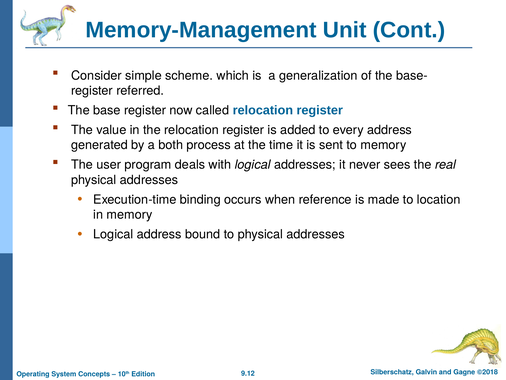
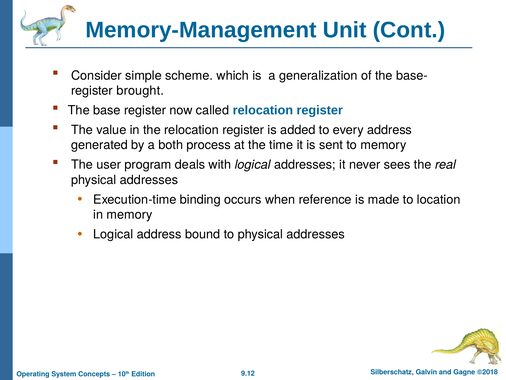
referred: referred -> brought
